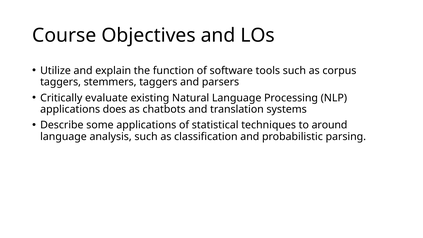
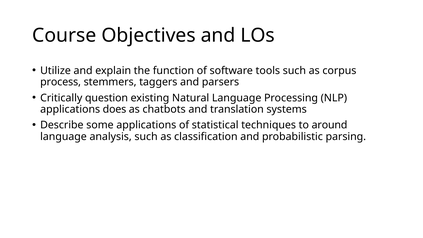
taggers at (61, 82): taggers -> process
evaluate: evaluate -> question
